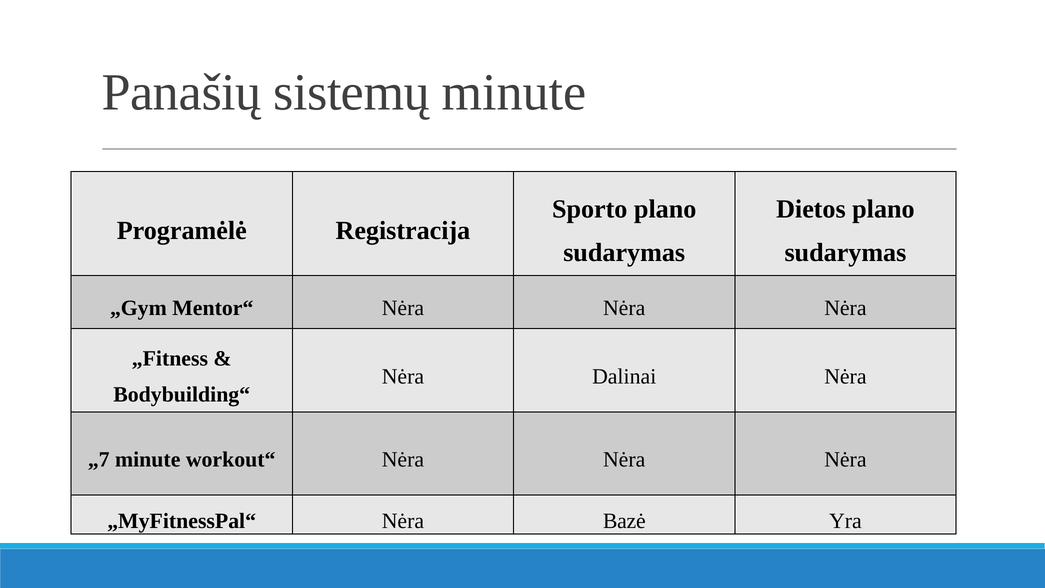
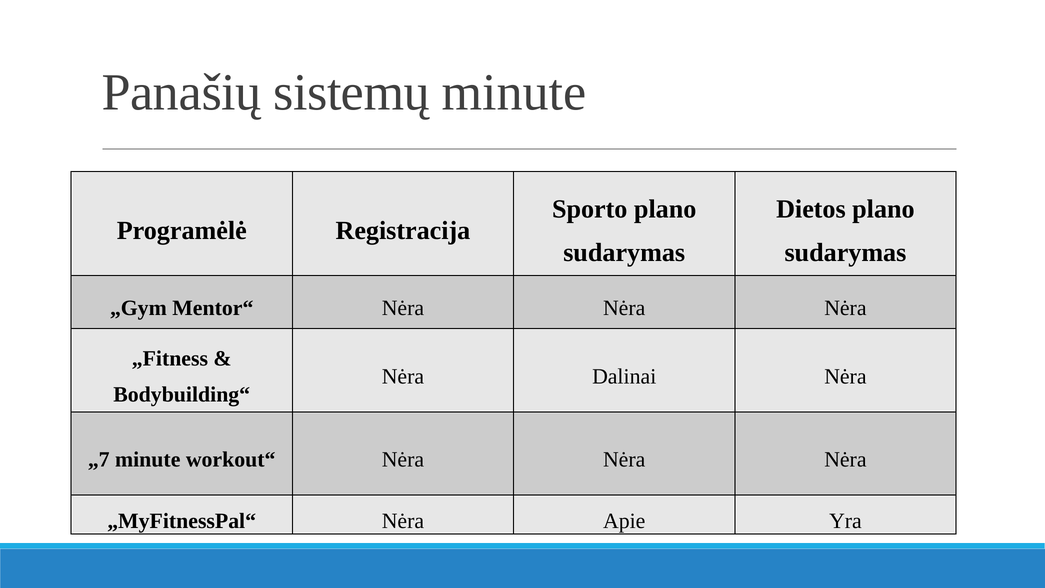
Bazė: Bazė -> Apie
